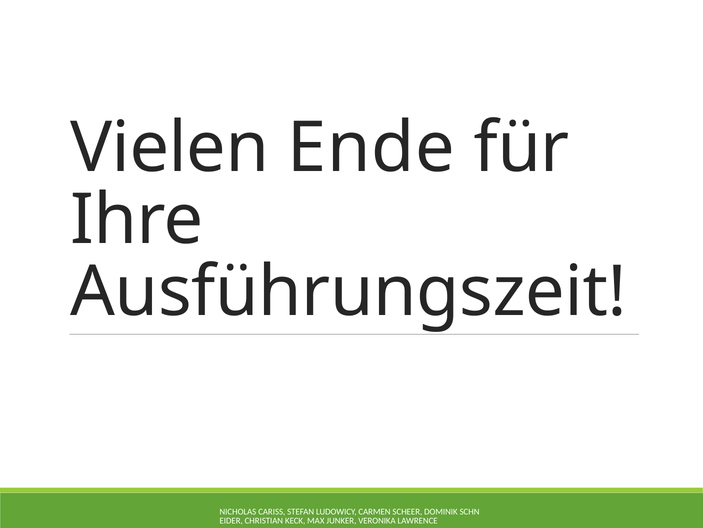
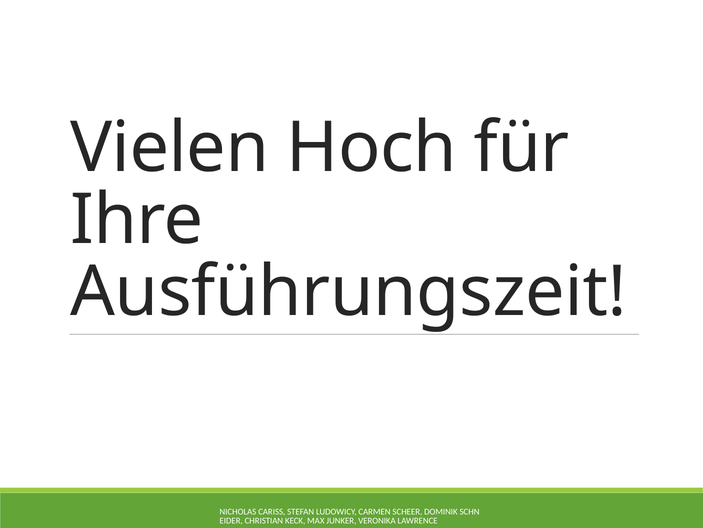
Ende: Ende -> Hoch
